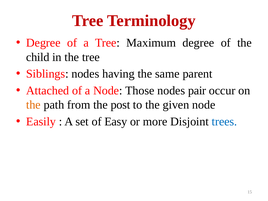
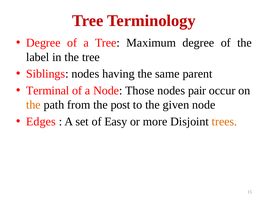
child: child -> label
Attached: Attached -> Terminal
Easily: Easily -> Edges
trees colour: blue -> orange
